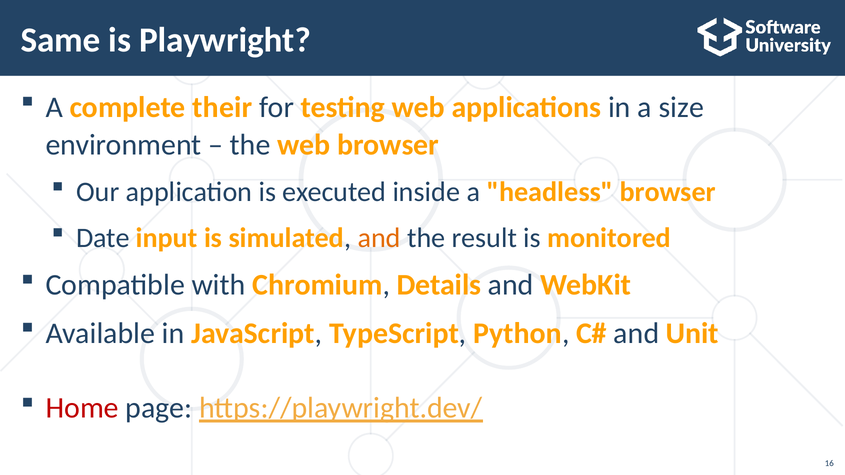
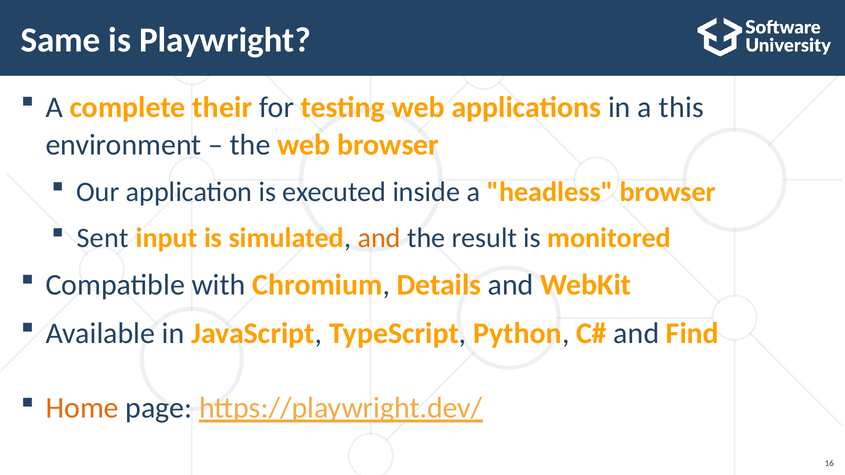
size: size -> this
Date: Date -> Sent
Unit: Unit -> Find
Home colour: red -> orange
